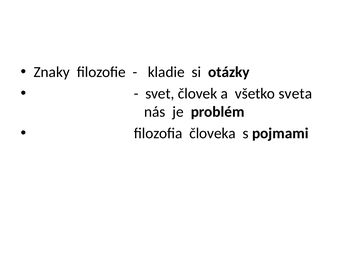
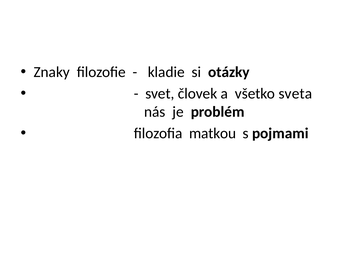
človeka: človeka -> matkou
